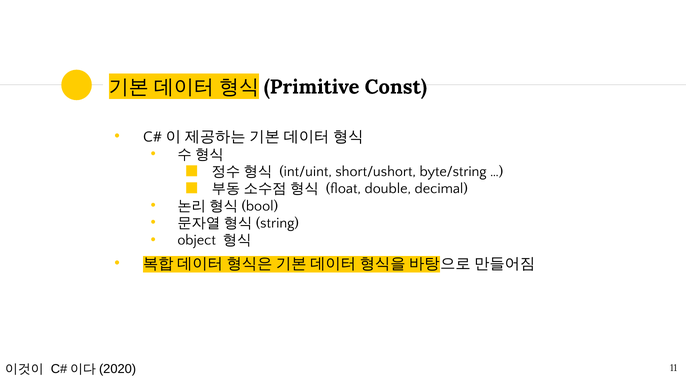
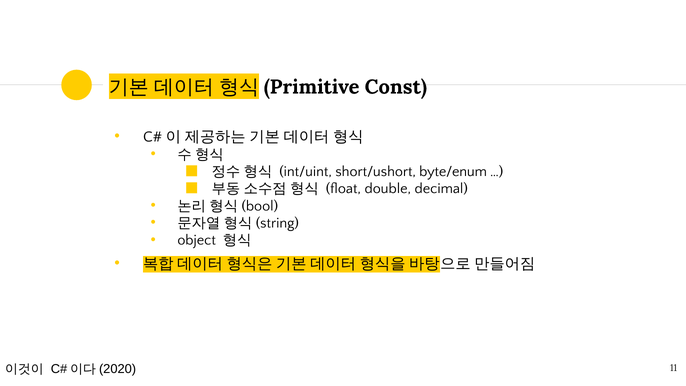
byte/string: byte/string -> byte/enum
